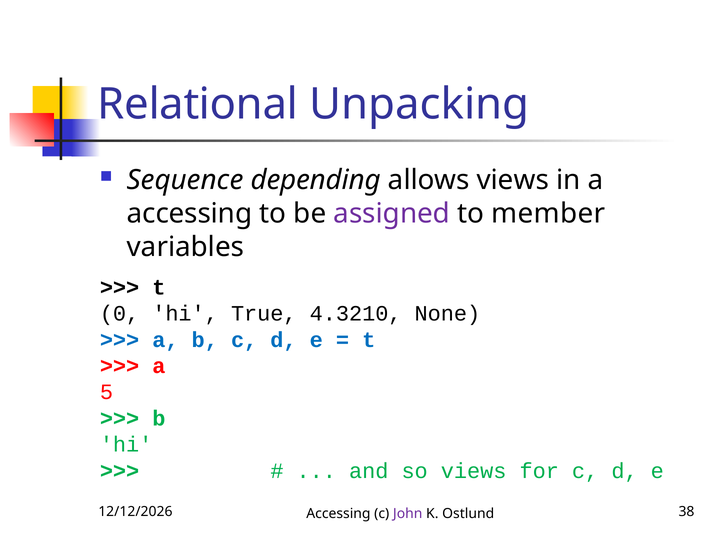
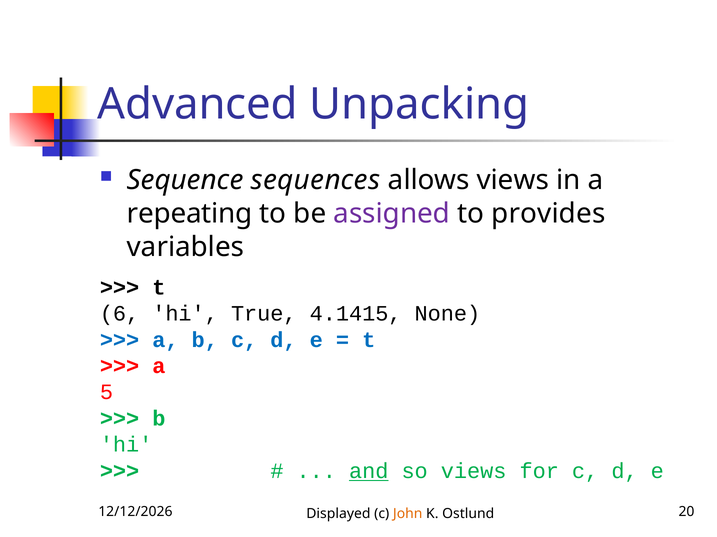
Relational: Relational -> Advanced
depending: depending -> sequences
accessing at (190, 214): accessing -> repeating
member: member -> provides
0: 0 -> 6
4.3210: 4.3210 -> 4.1415
and underline: none -> present
Accessing at (338, 514): Accessing -> Displayed
John colour: purple -> orange
38: 38 -> 20
